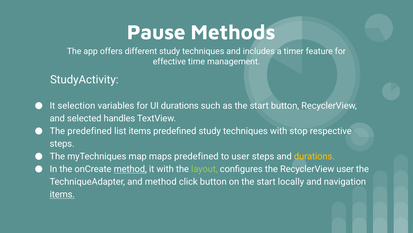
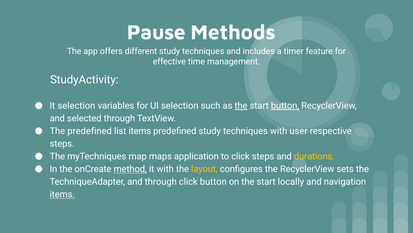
UI durations: durations -> selection
the at (241, 105) underline: none -> present
button at (285, 105) underline: none -> present
selected handles: handles -> through
stop: stop -> user
maps predefined: predefined -> application
to user: user -> click
layout colour: light green -> yellow
RecyclerView user: user -> sets
and method: method -> through
